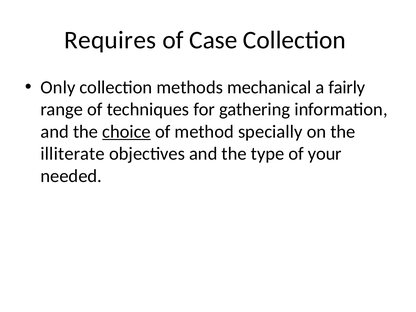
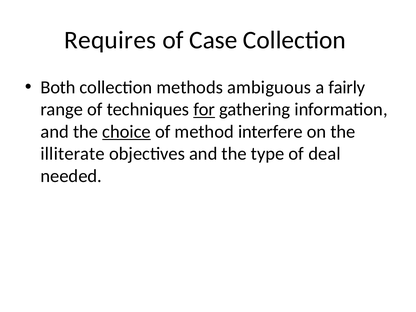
Only: Only -> Both
mechanical: mechanical -> ambiguous
for underline: none -> present
specially: specially -> interfere
your: your -> deal
